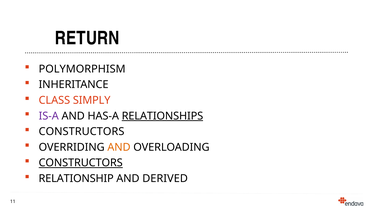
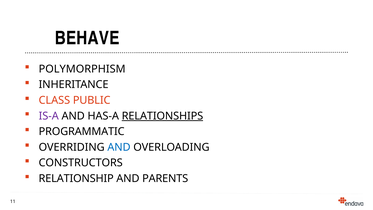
RETURN: RETURN -> BEHAVE
SIMPLY: SIMPLY -> PUBLIC
CONSTRUCTORS at (82, 131): CONSTRUCTORS -> PROGRAMMATIC
AND at (119, 147) colour: orange -> blue
CONSTRUCTORS at (81, 163) underline: present -> none
DERIVED: DERIVED -> PARENTS
